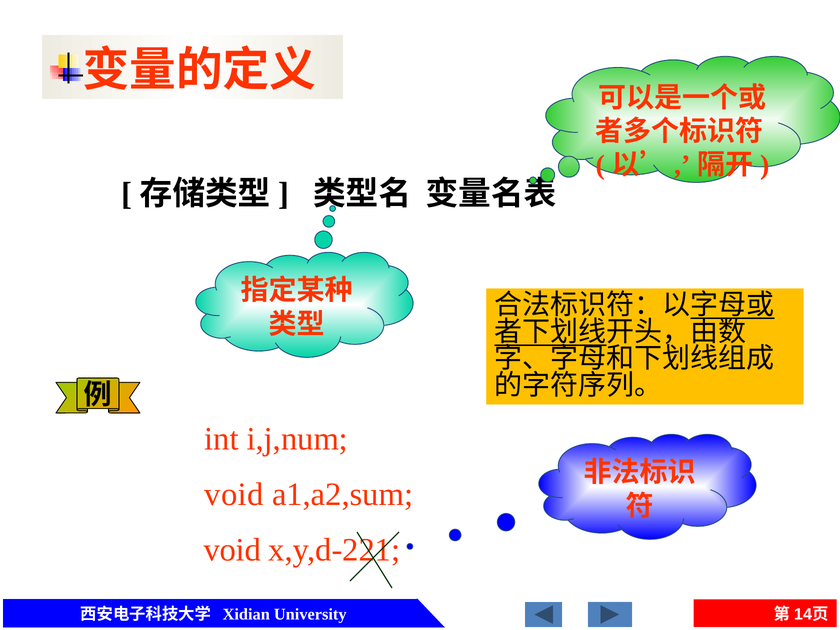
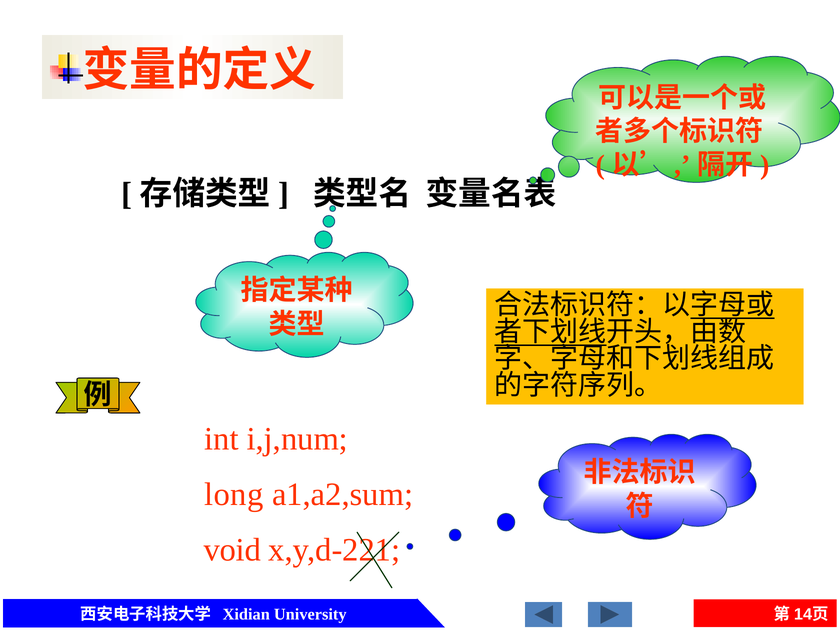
void at (234, 495): void -> long
